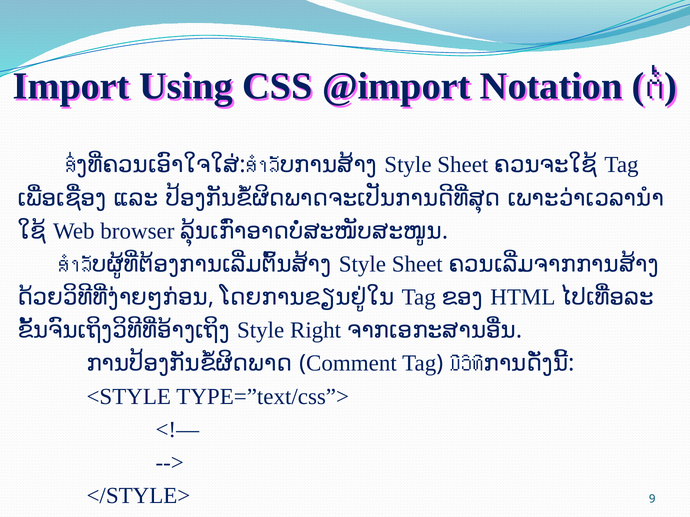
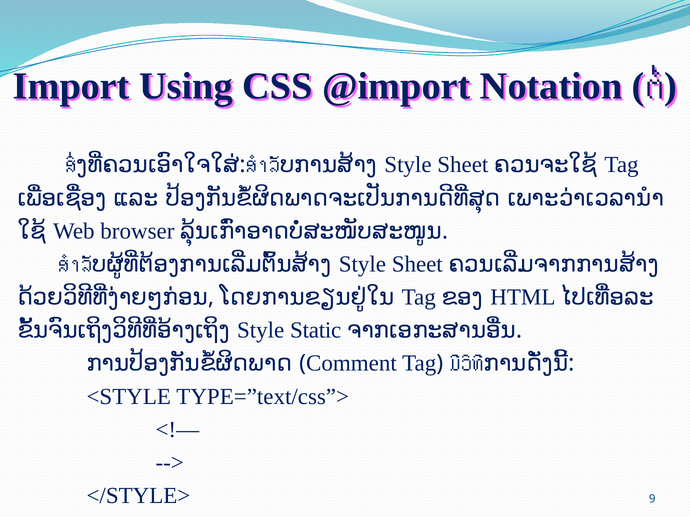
Right: Right -> Static
